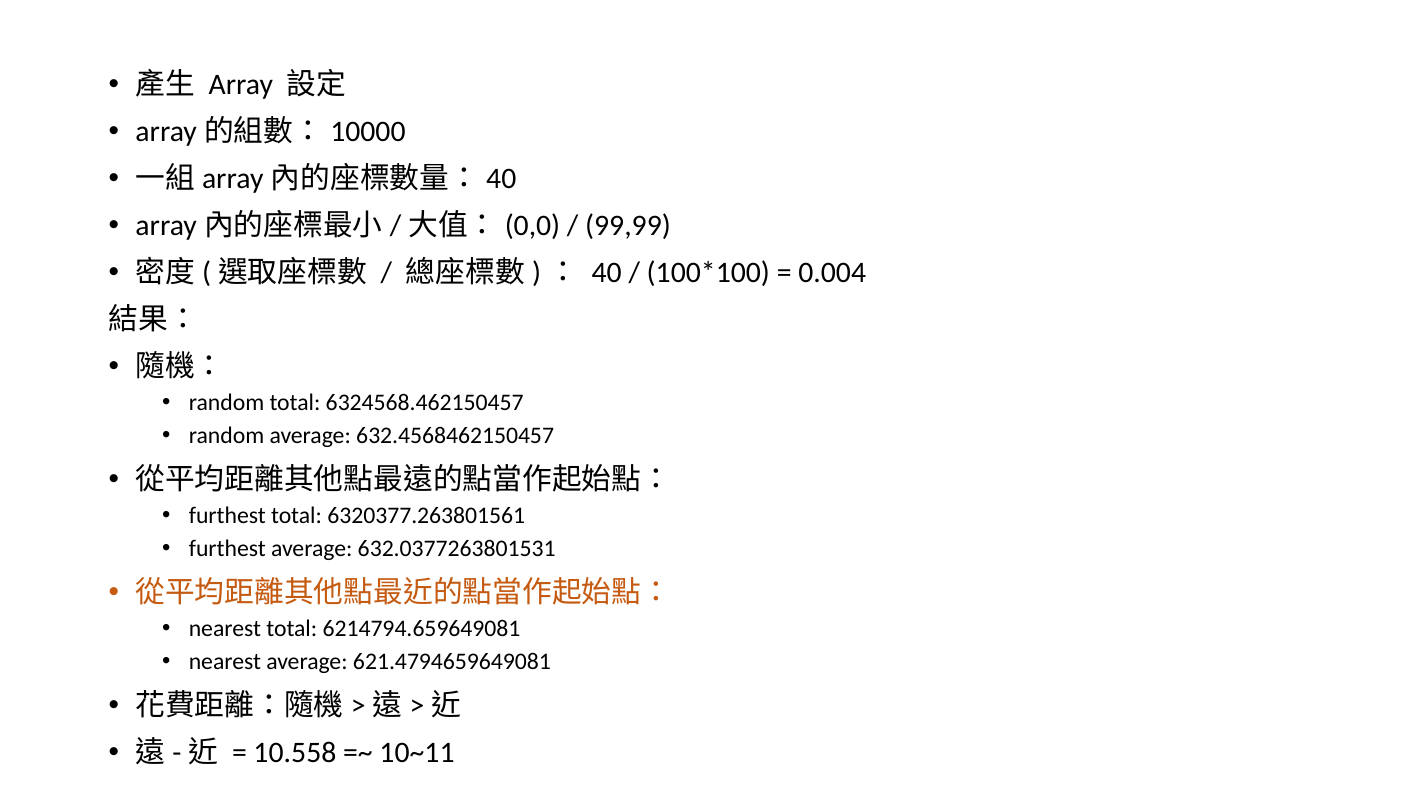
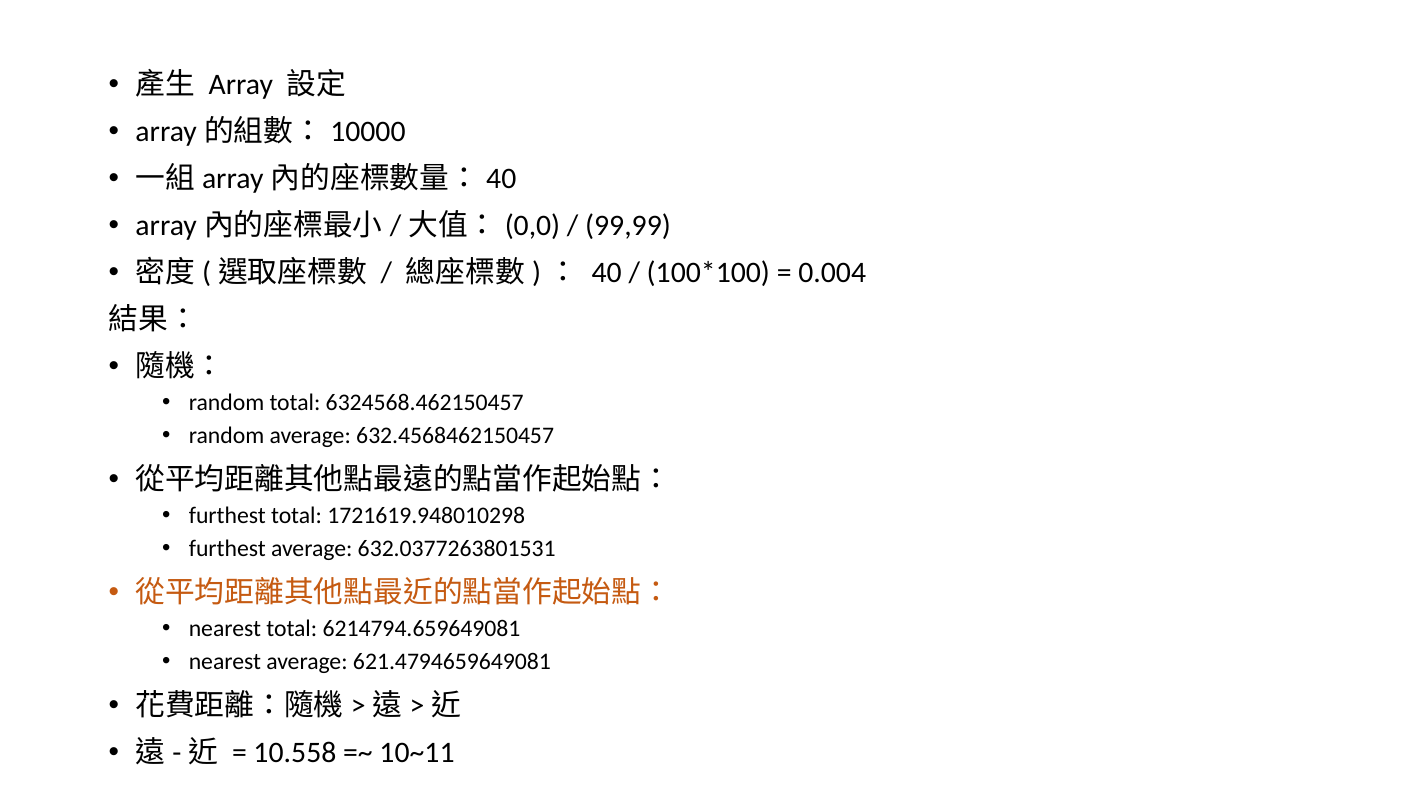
6320377.263801561: 6320377.263801561 -> 1721619.948010298
